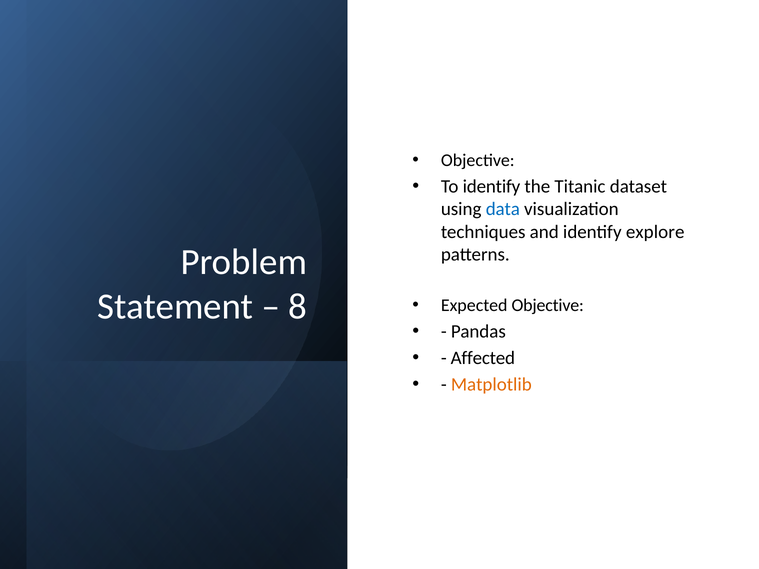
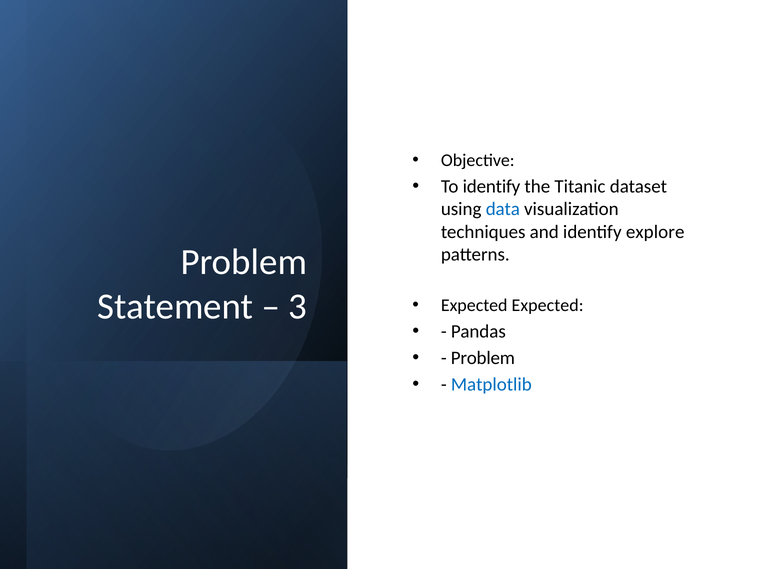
8: 8 -> 3
Expected Objective: Objective -> Expected
Affected at (483, 358): Affected -> Problem
Matplotlib colour: orange -> blue
